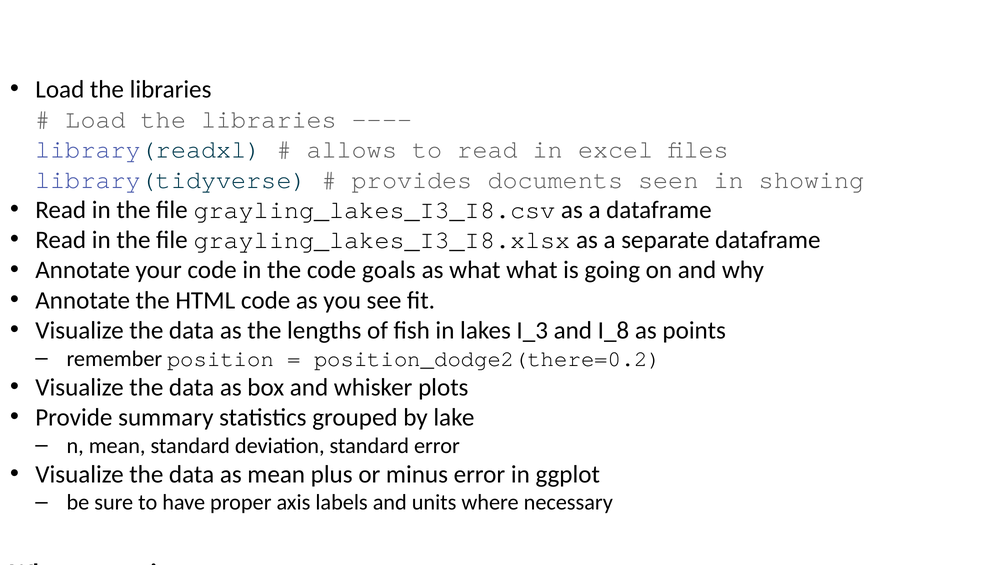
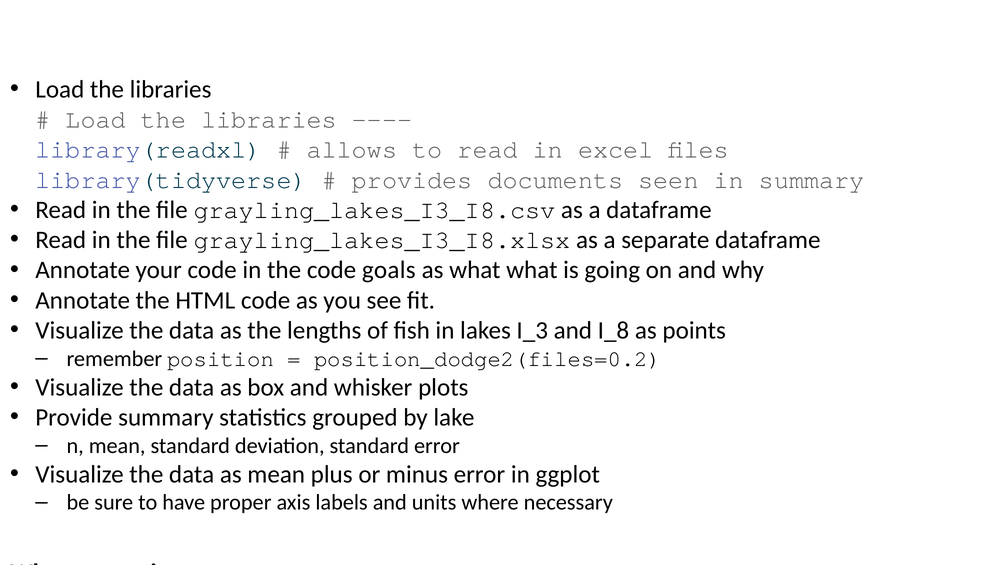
in showing: showing -> summary
position_dodge2(there=0.2: position_dodge2(there=0.2 -> position_dodge2(files=0.2
